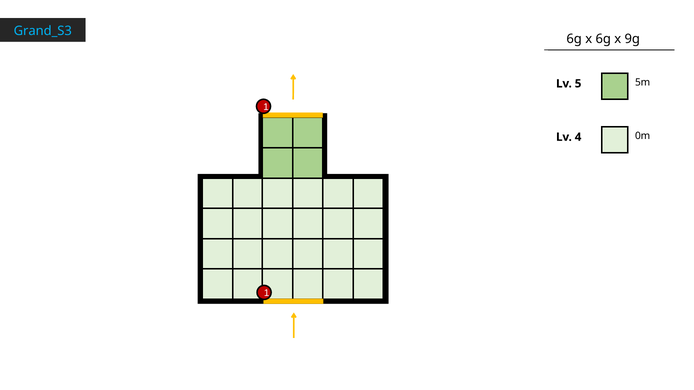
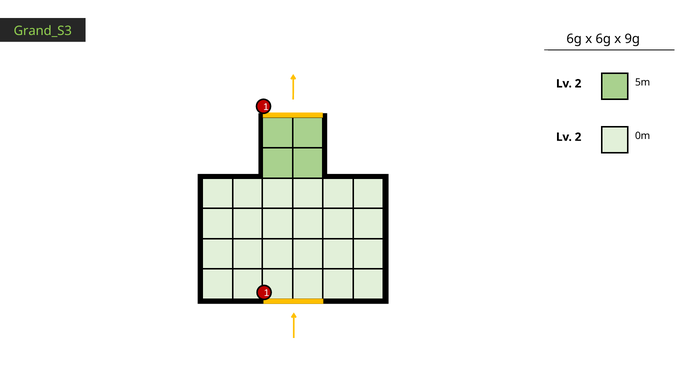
Grand_S3 colour: light blue -> light green
5 at (578, 84): 5 -> 2
4 at (578, 137): 4 -> 2
